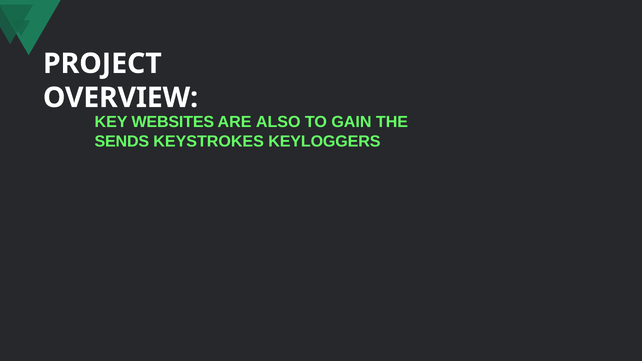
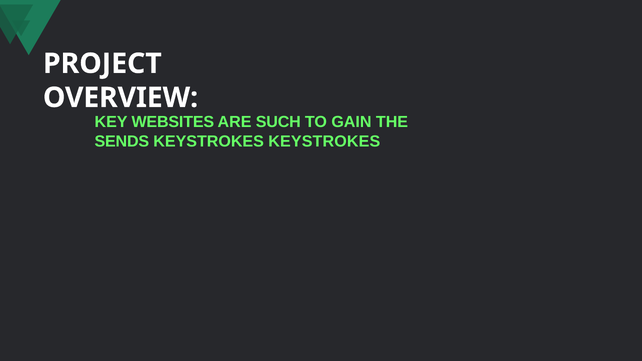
ALSO: ALSO -> SUCH
KEYSTROKES KEYLOGGERS: KEYLOGGERS -> KEYSTROKES
